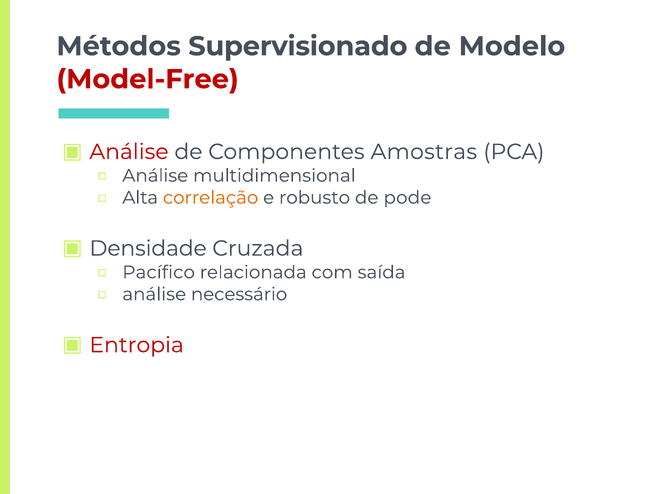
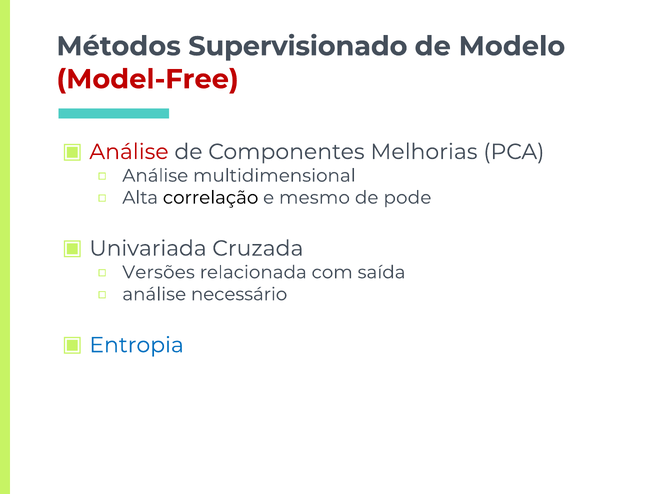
Amostras: Amostras -> Melhorias
correlação colour: orange -> black
robusto: robusto -> mesmo
Densidade: Densidade -> Univariada
Pacífico: Pacífico -> Versões
Entropia colour: red -> blue
